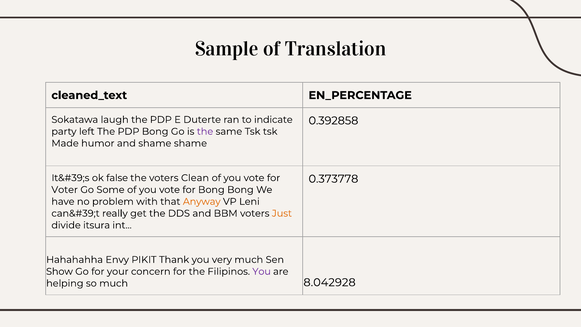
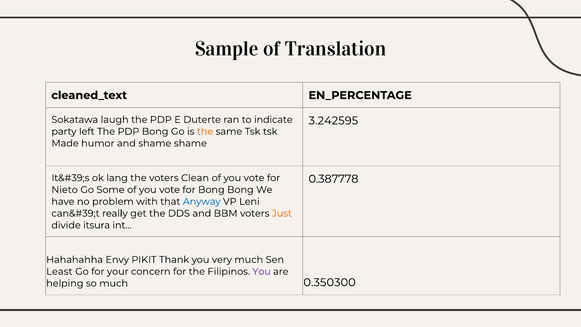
0.392858: 0.392858 -> 3.242595
the at (205, 131) colour: purple -> orange
false: false -> lang
0.373778: 0.373778 -> 0.387778
Voter: Voter -> Nieto
Anyway colour: orange -> blue
Show: Show -> Least
8.042928: 8.042928 -> 0.350300
